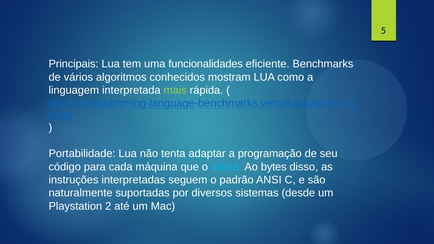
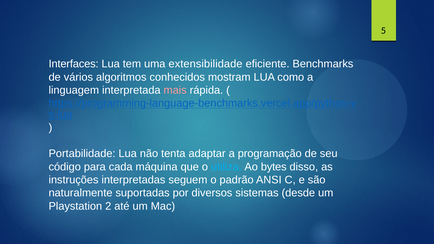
Principais: Principais -> Interfaces
funcionalidades: funcionalidades -> extensibilidade
mais colour: light green -> pink
